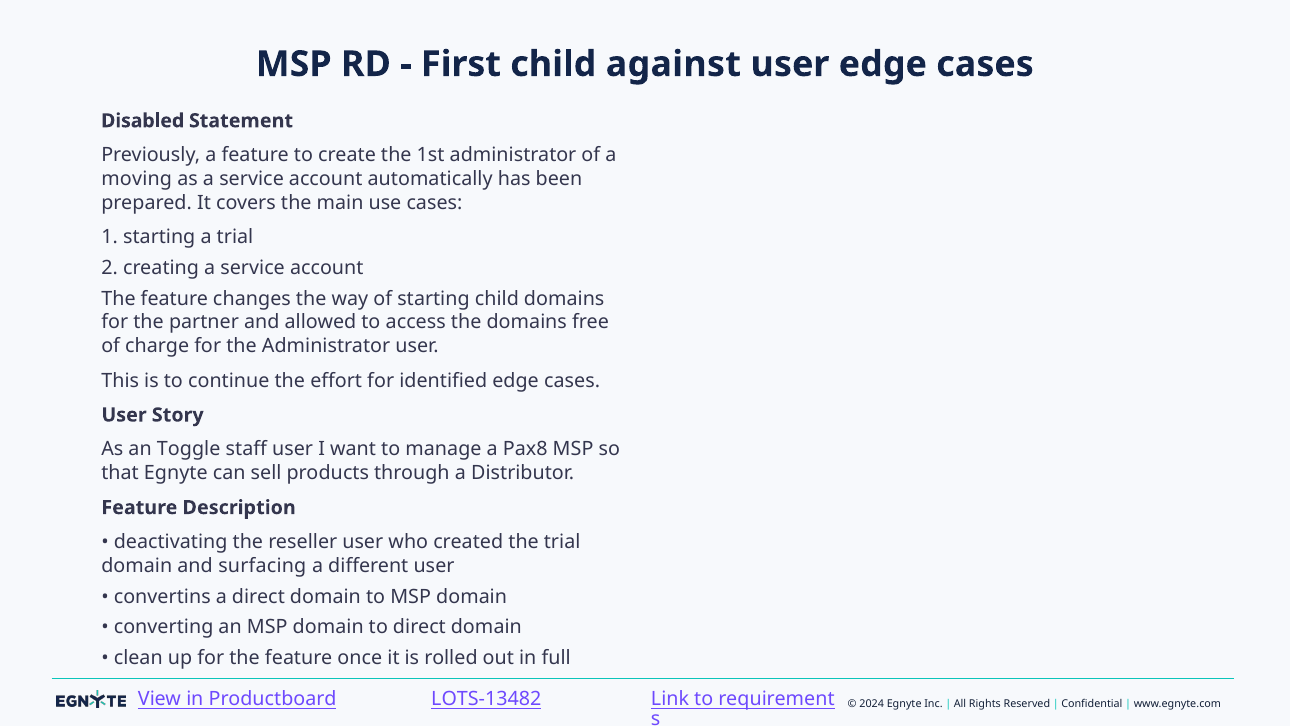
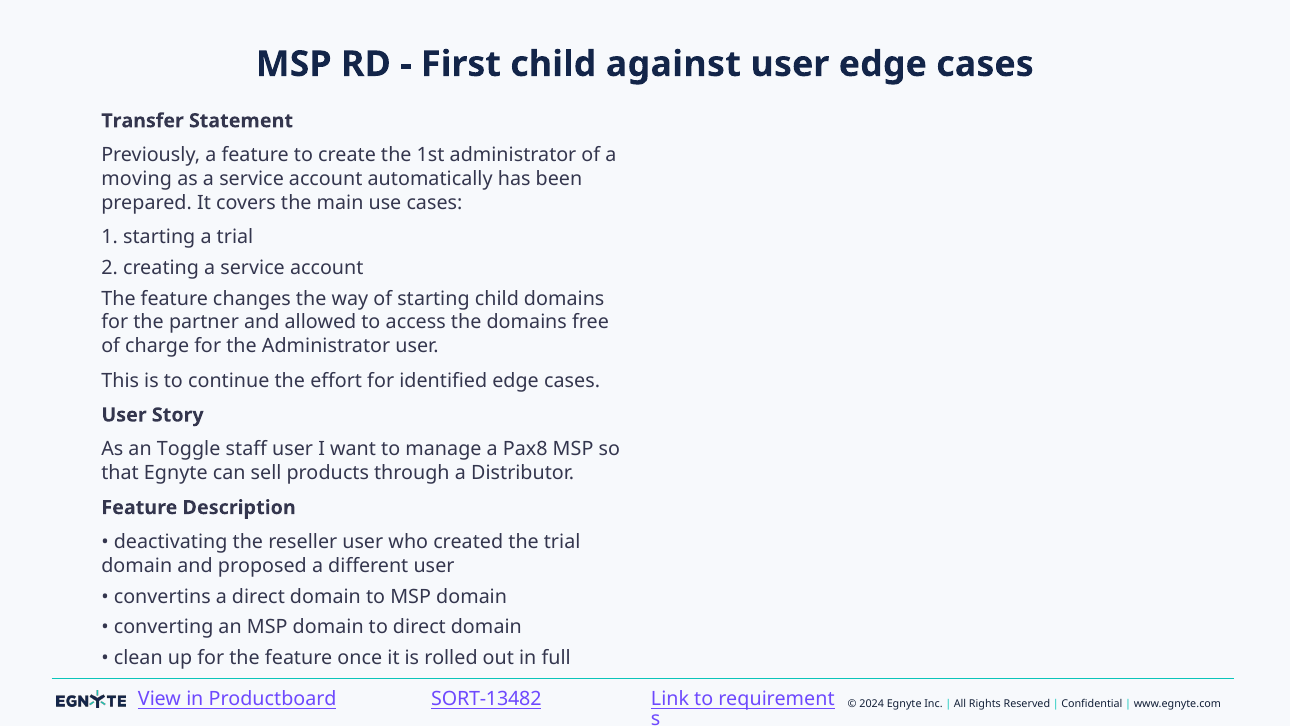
Disabled: Disabled -> Transfer
surfacing: surfacing -> proposed
LOTS-13482: LOTS-13482 -> SORT-13482
